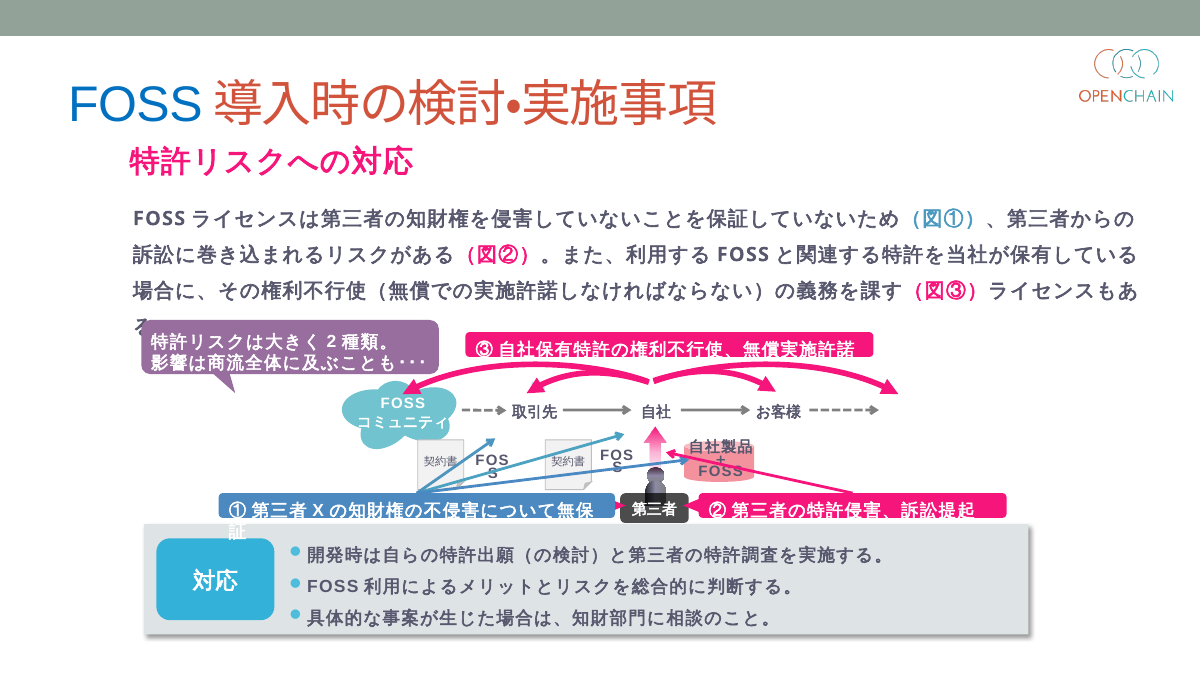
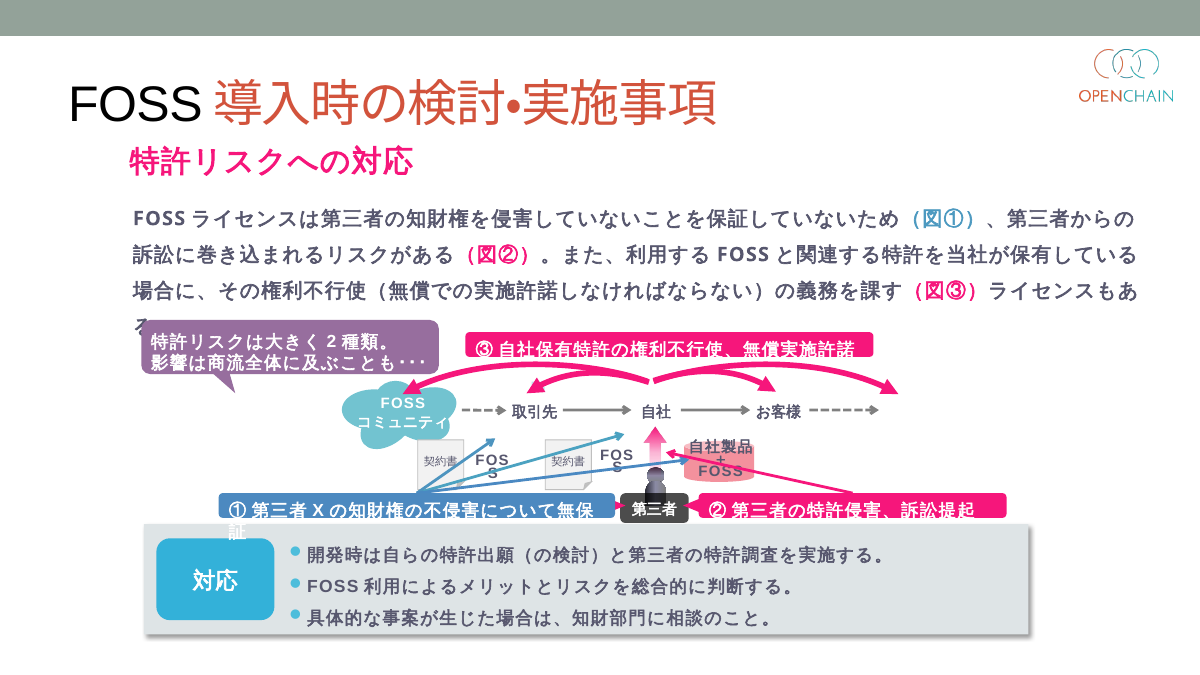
FOSS at (135, 105) colour: blue -> black
